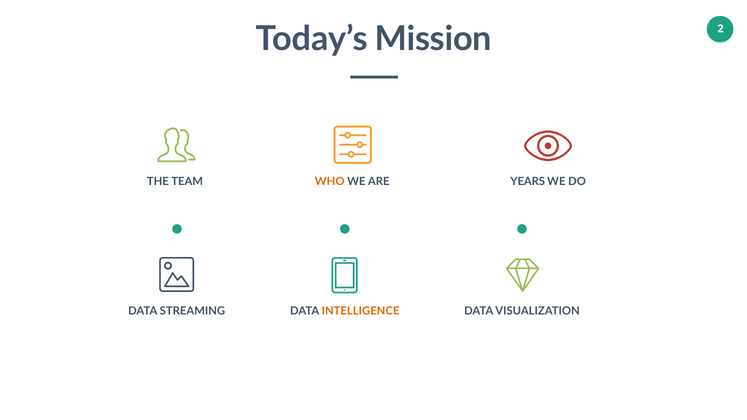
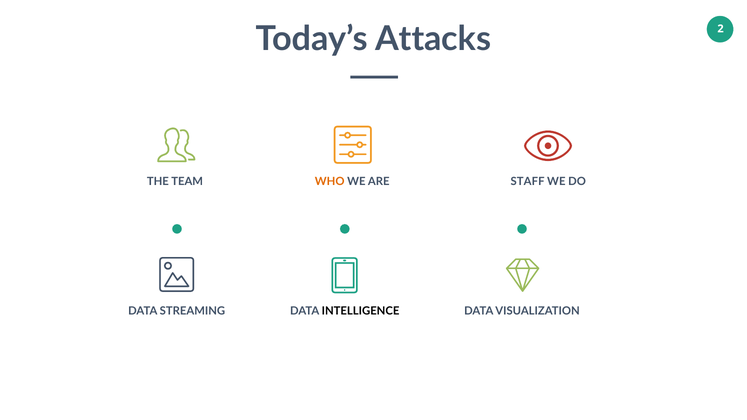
Mission: Mission -> Attacks
YEARS: YEARS -> STAFF
INTELLIGENCE colour: orange -> black
